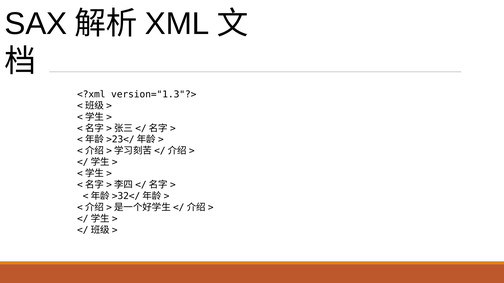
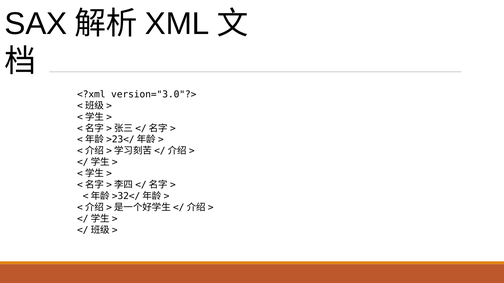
version="1.3"?>: version="1.3"?> -> version="3.0"?>
